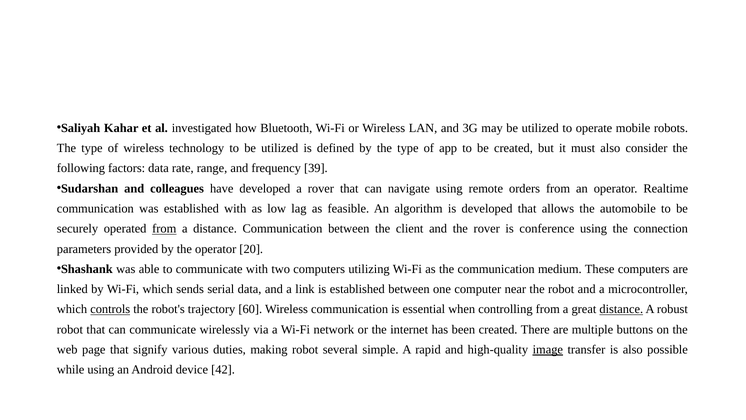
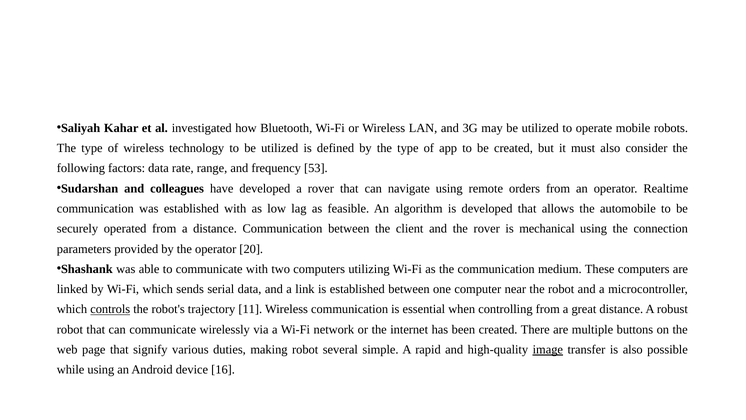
39: 39 -> 53
from at (164, 229) underline: present -> none
conference: conference -> mechanical
60: 60 -> 11
distance at (621, 309) underline: present -> none
42: 42 -> 16
